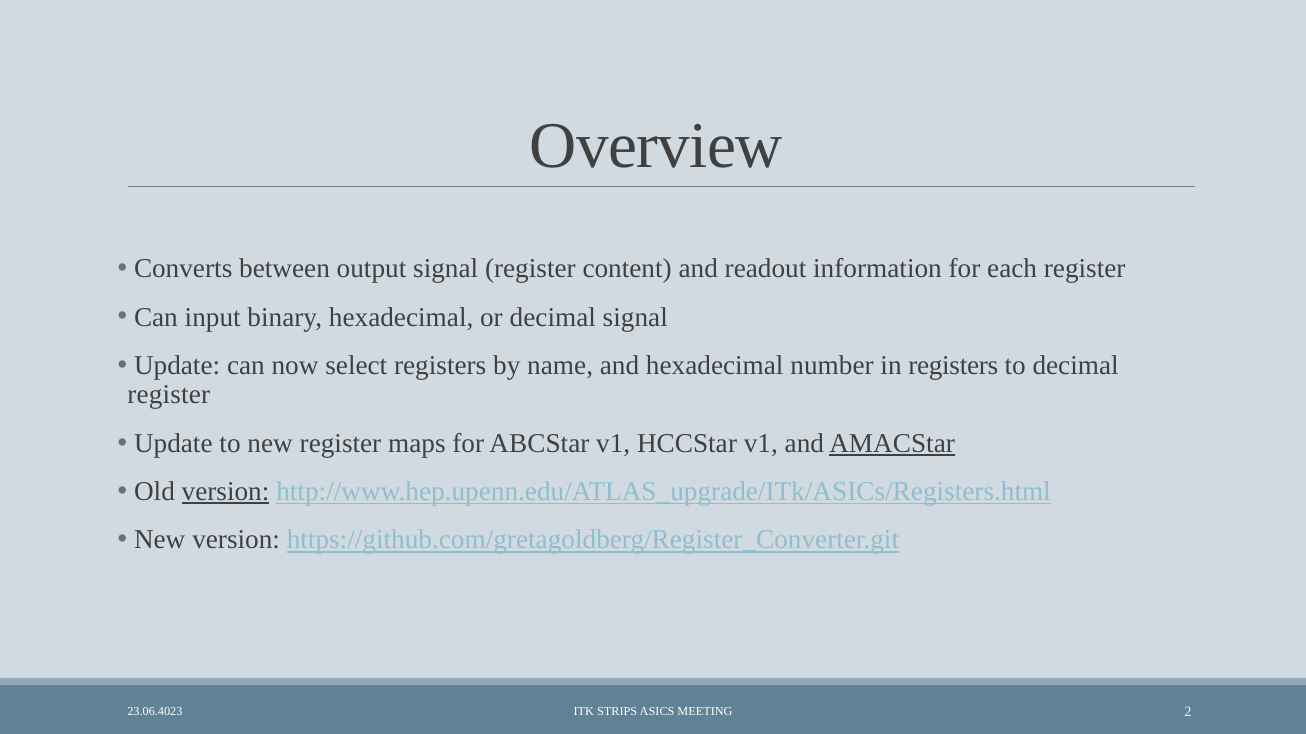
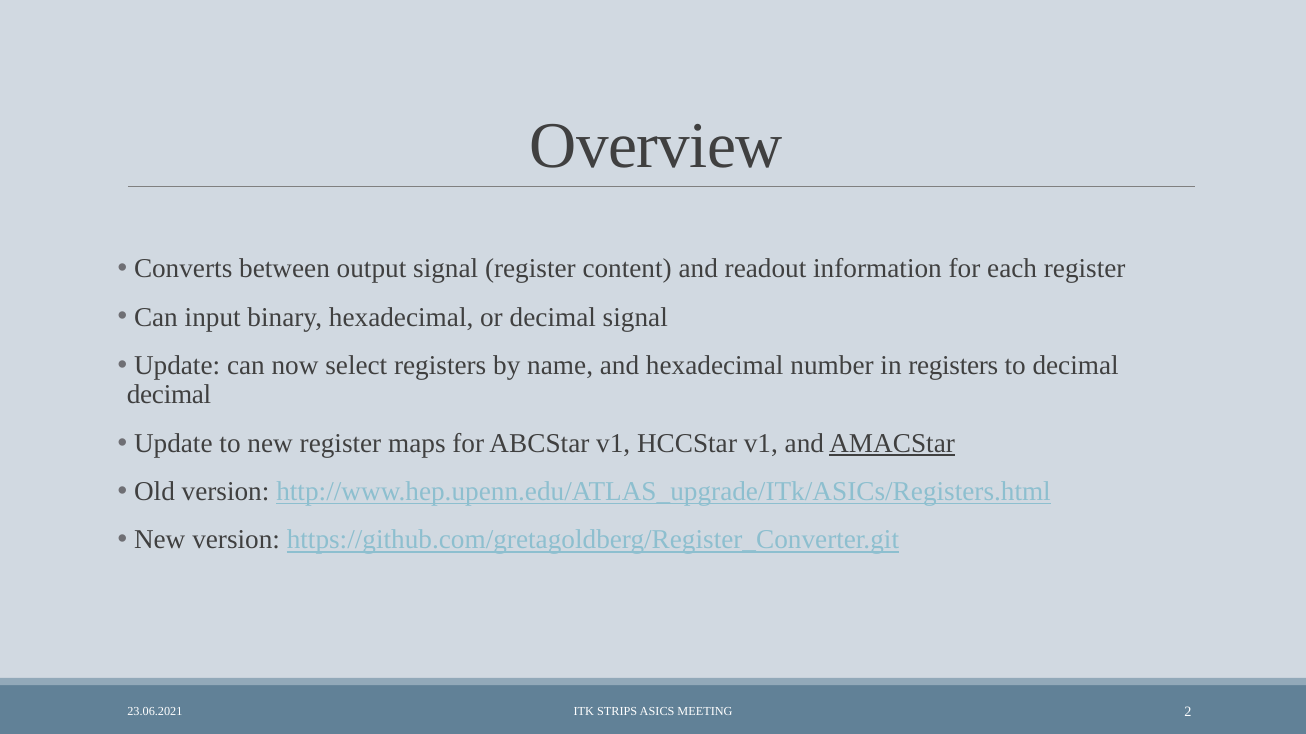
register at (169, 395): register -> decimal
version at (225, 492) underline: present -> none
23.06.4023: 23.06.4023 -> 23.06.2021
